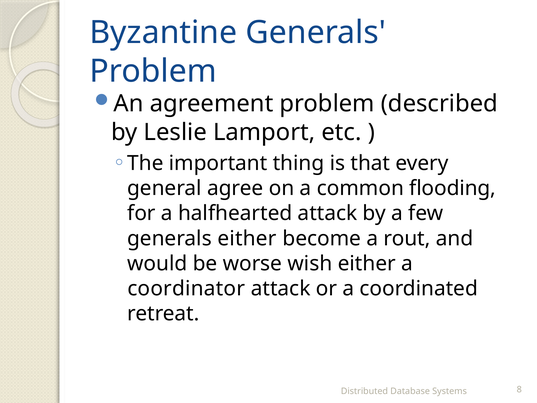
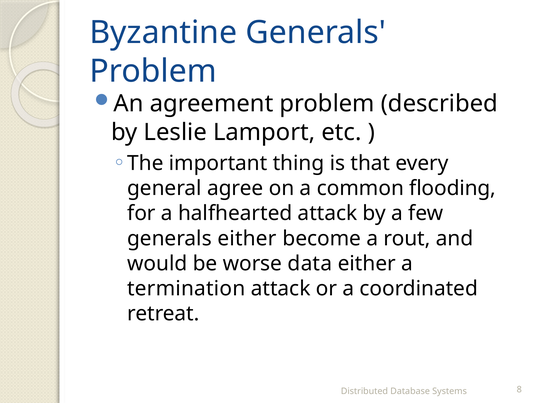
wish: wish -> data
coordinator: coordinator -> termination
